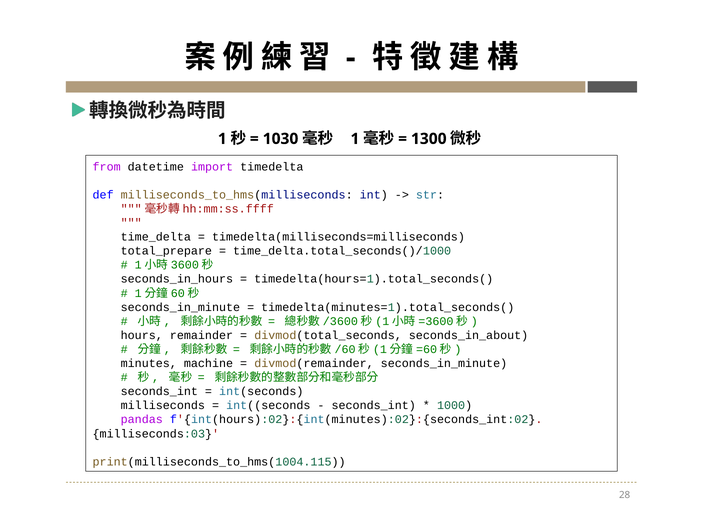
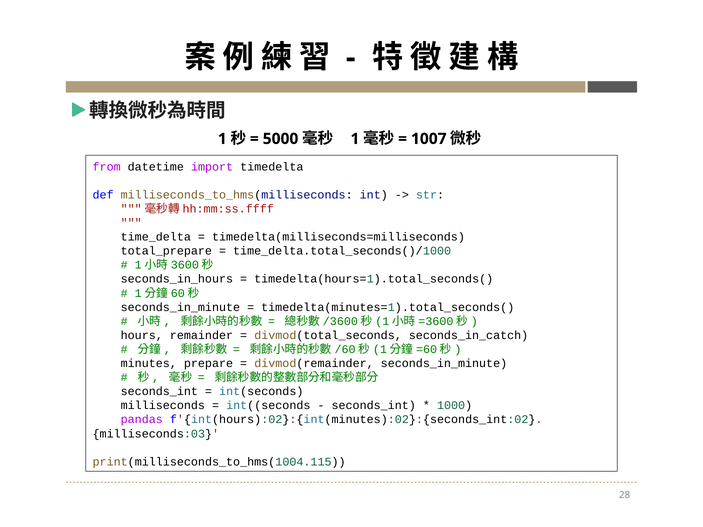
1030: 1030 -> 5000
1300: 1300 -> 1007
seconds_in_about: seconds_in_about -> seconds_in_catch
machine: machine -> prepare
